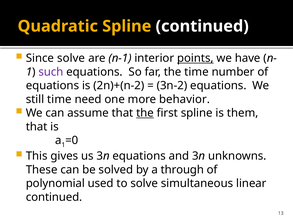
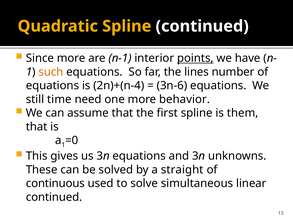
Since solve: solve -> more
such colour: purple -> orange
the time: time -> lines
2n)+(n-2: 2n)+(n-2 -> 2n)+(n-4
3n-2: 3n-2 -> 3n-6
the at (145, 113) underline: present -> none
through: through -> straight
polynomial: polynomial -> continuous
